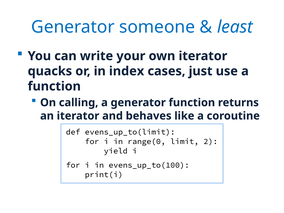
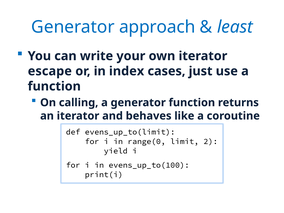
someone: someone -> approach
quacks: quacks -> escape
